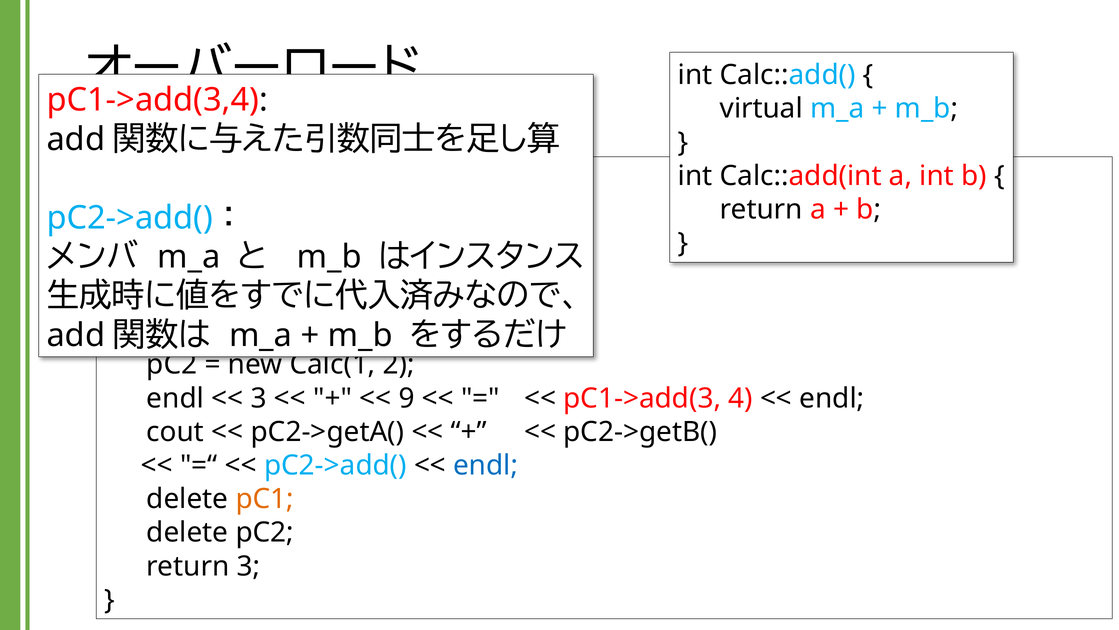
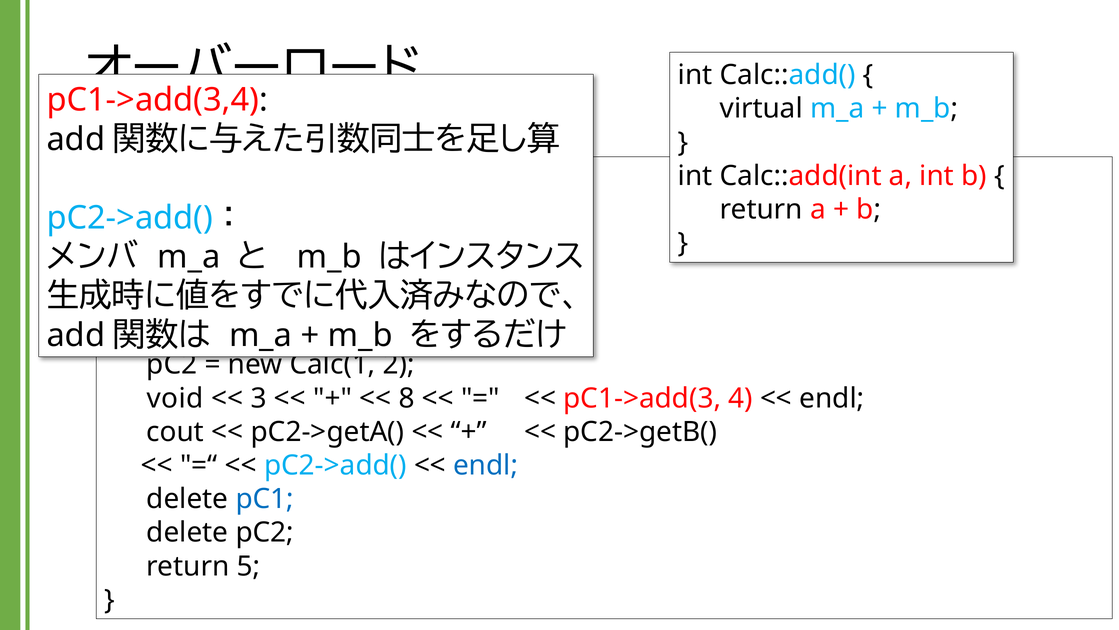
endl at (175, 398): endl -> void
9: 9 -> 8
pC1 at (265, 499) colour: orange -> blue
return 3: 3 -> 5
